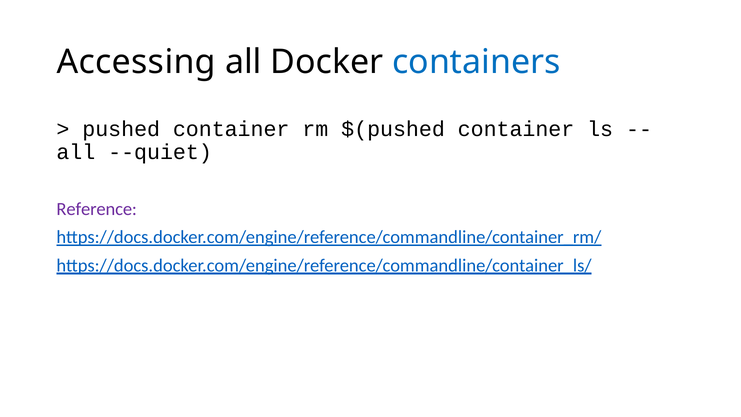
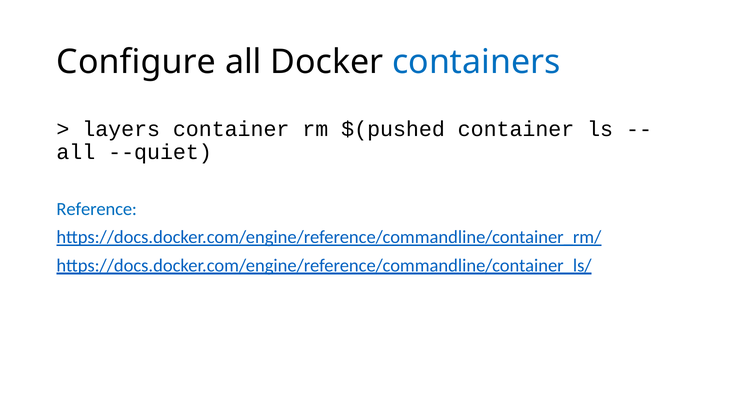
Accessing: Accessing -> Configure
pushed: pushed -> layers
Reference colour: purple -> blue
